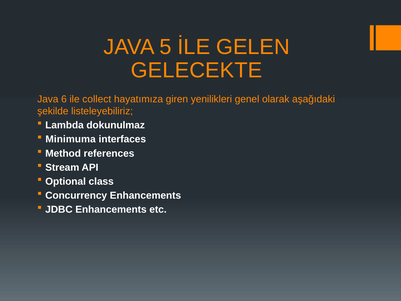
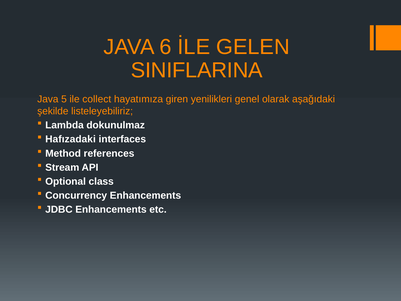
5: 5 -> 6
GELECEKTE: GELECEKTE -> SINIFLARINA
6: 6 -> 5
Minimuma: Minimuma -> Hafızadaki
